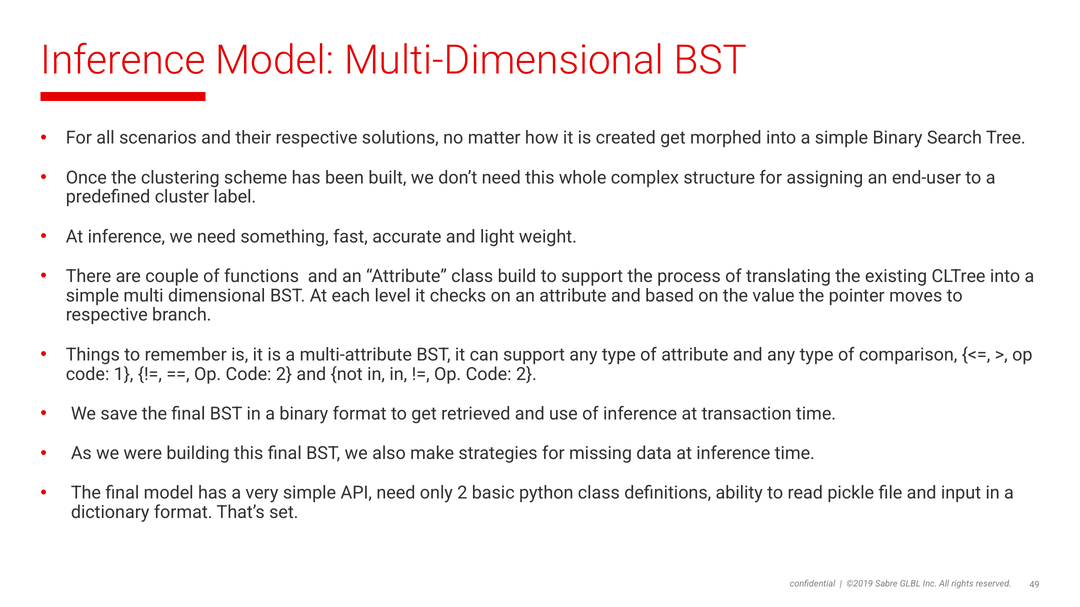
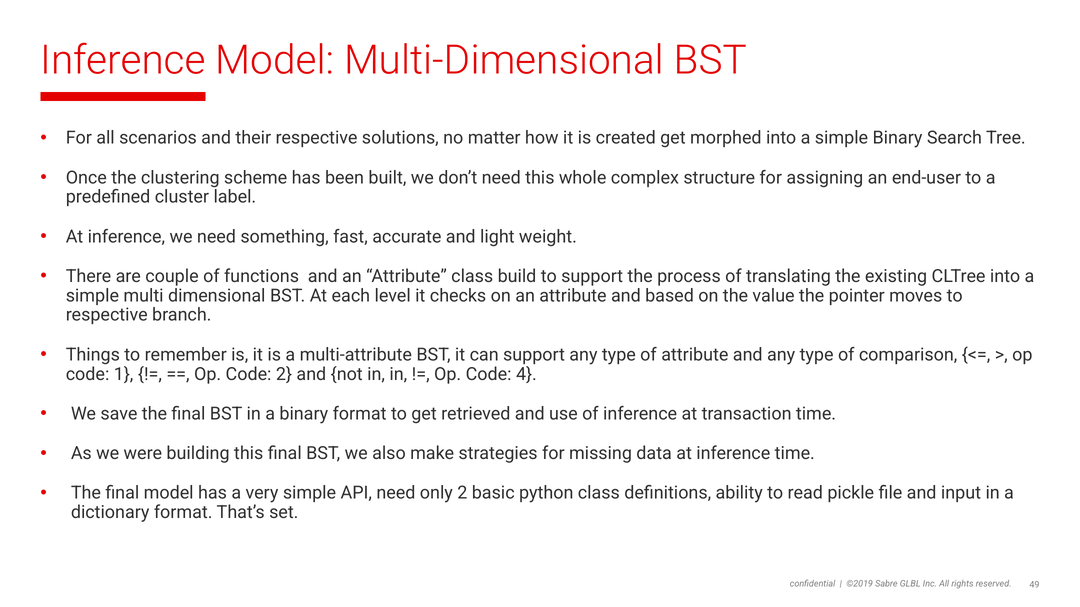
2 at (526, 374): 2 -> 4
